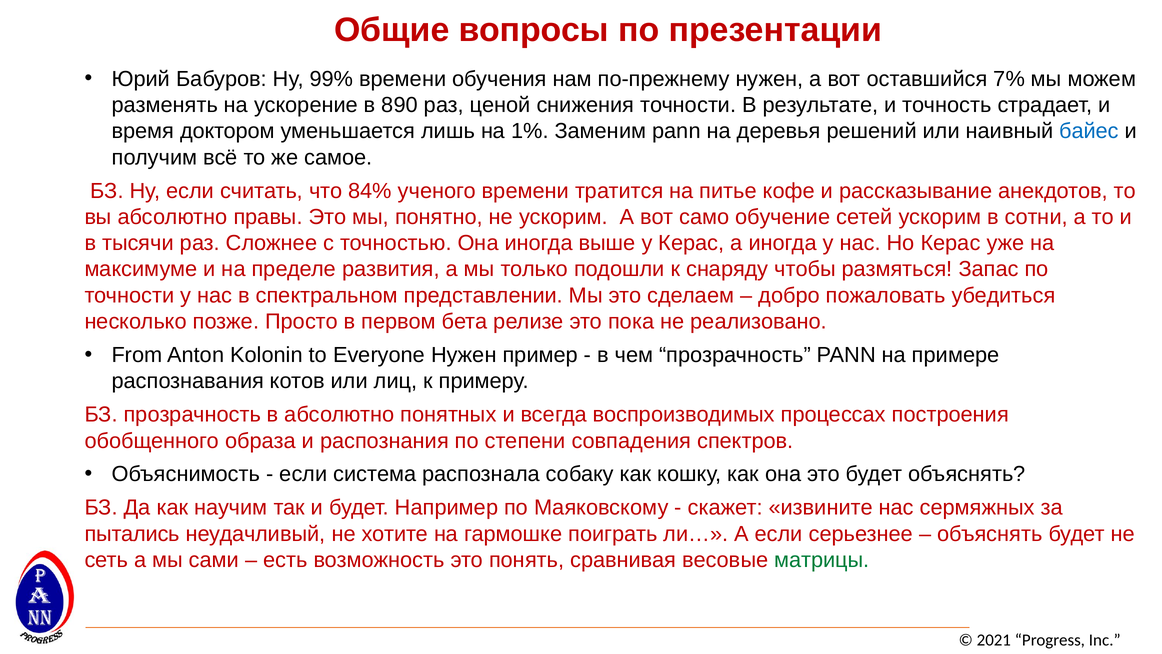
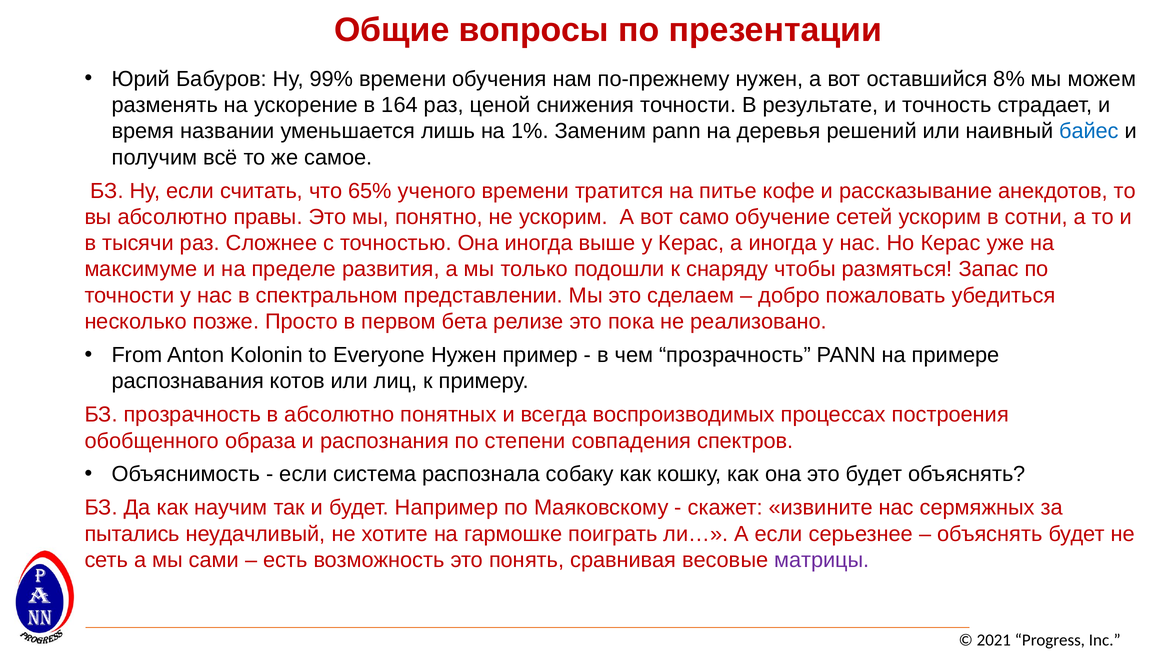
7%: 7% -> 8%
890: 890 -> 164
доктором: доктором -> названии
84%: 84% -> 65%
матрицы colour: green -> purple
